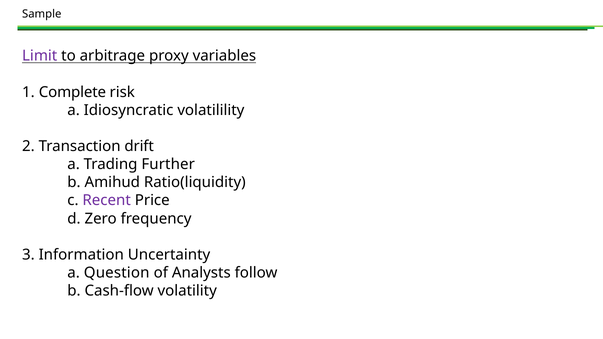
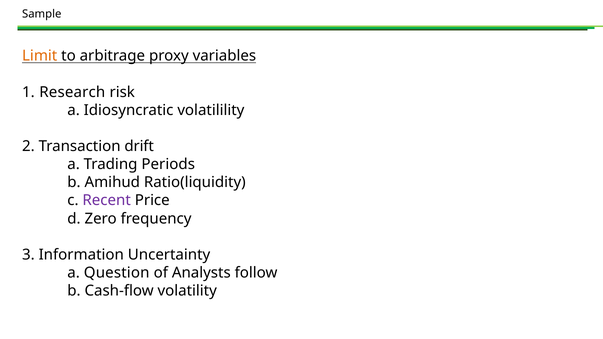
Limit colour: purple -> orange
Complete: Complete -> Research
Further: Further -> Periods
